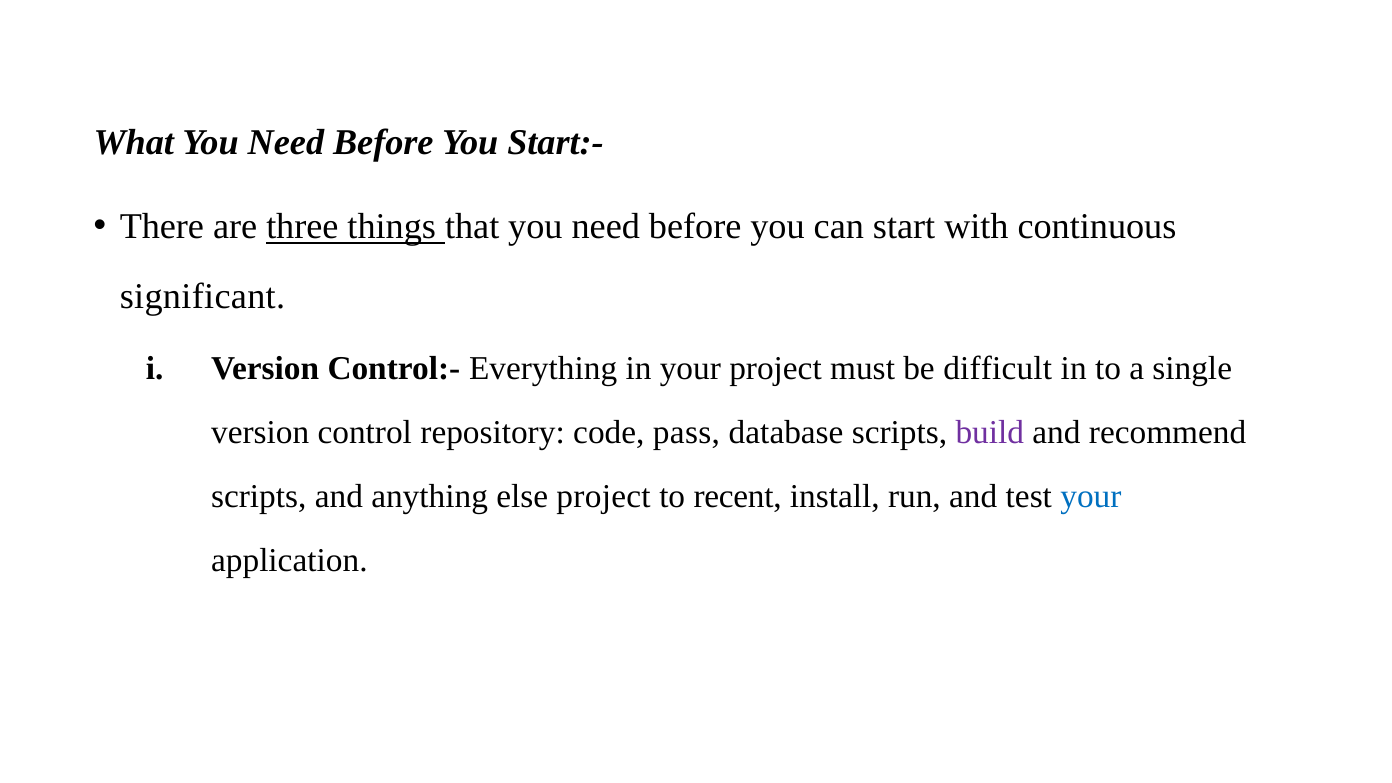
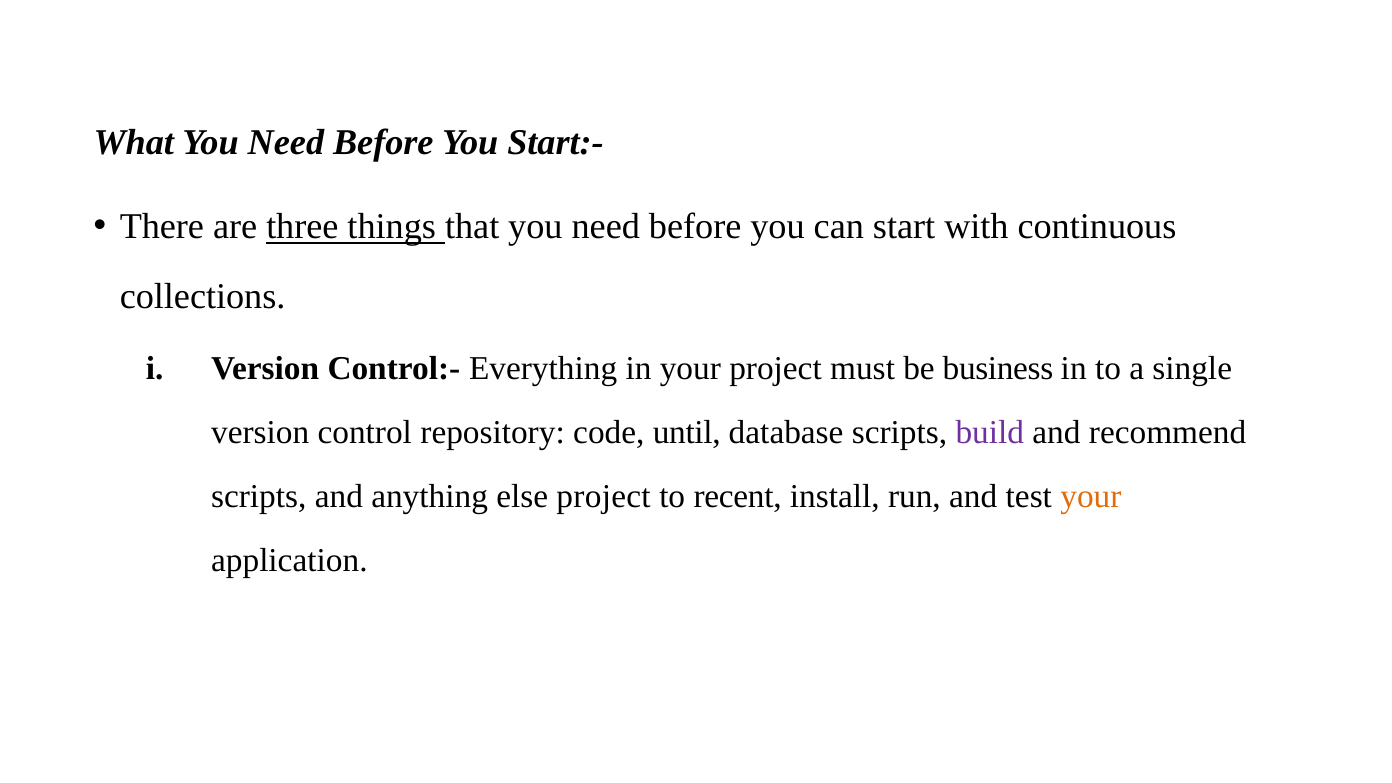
significant: significant -> collections
difficult: difficult -> business
pass: pass -> until
your at (1091, 497) colour: blue -> orange
